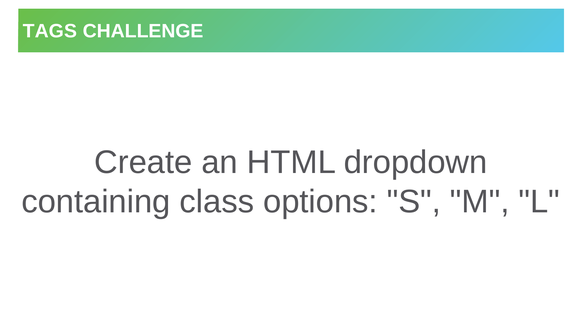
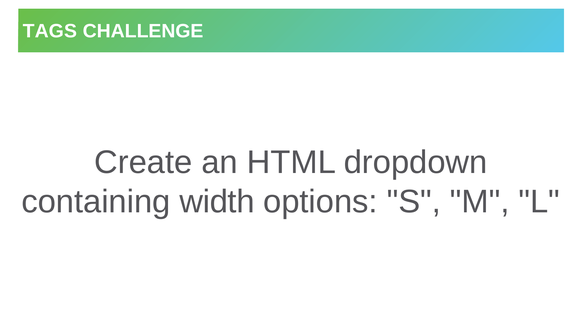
class: class -> width
